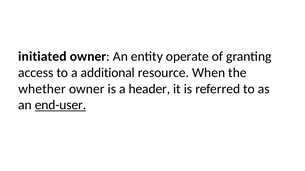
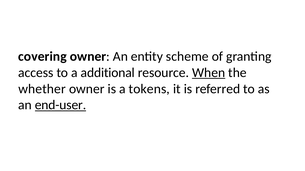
initiated: initiated -> covering
operate: operate -> scheme
When underline: none -> present
header: header -> tokens
